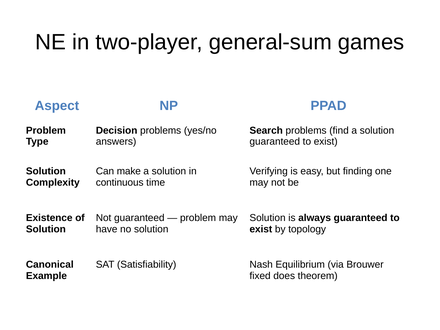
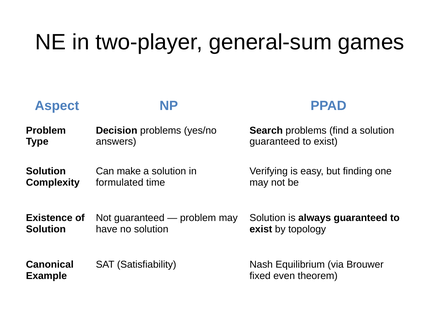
continuous: continuous -> formulated
does: does -> even
